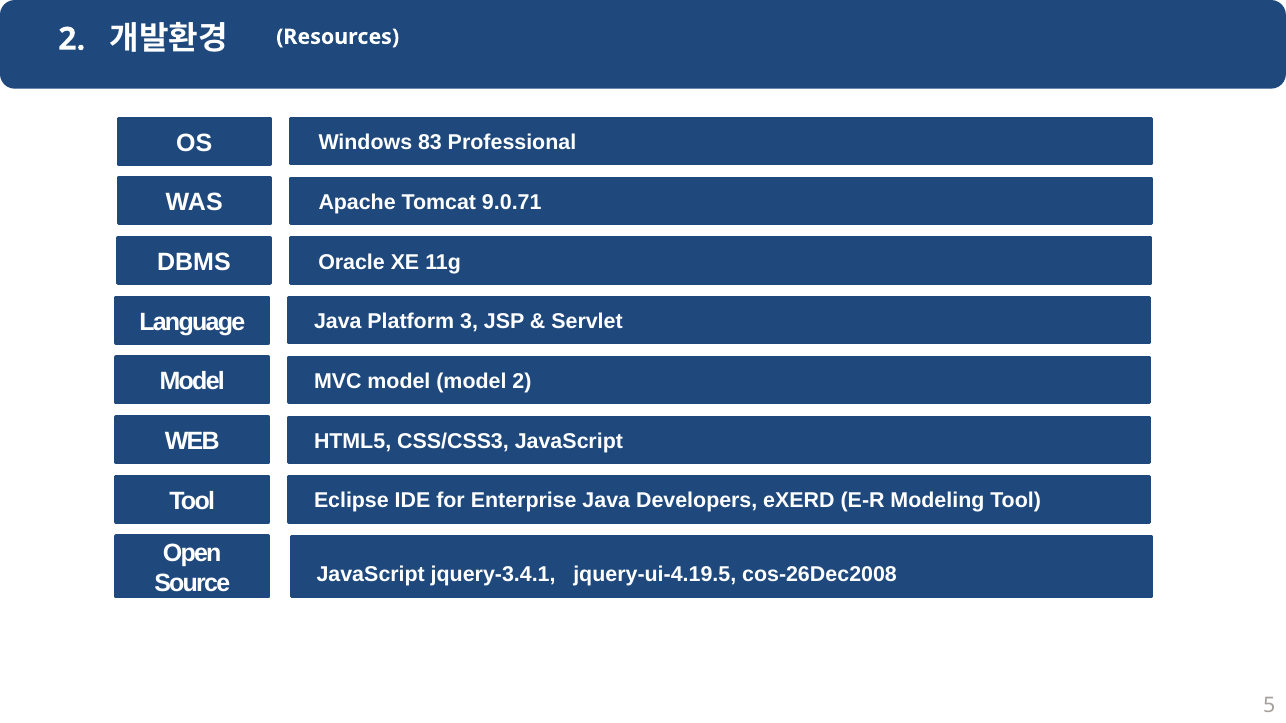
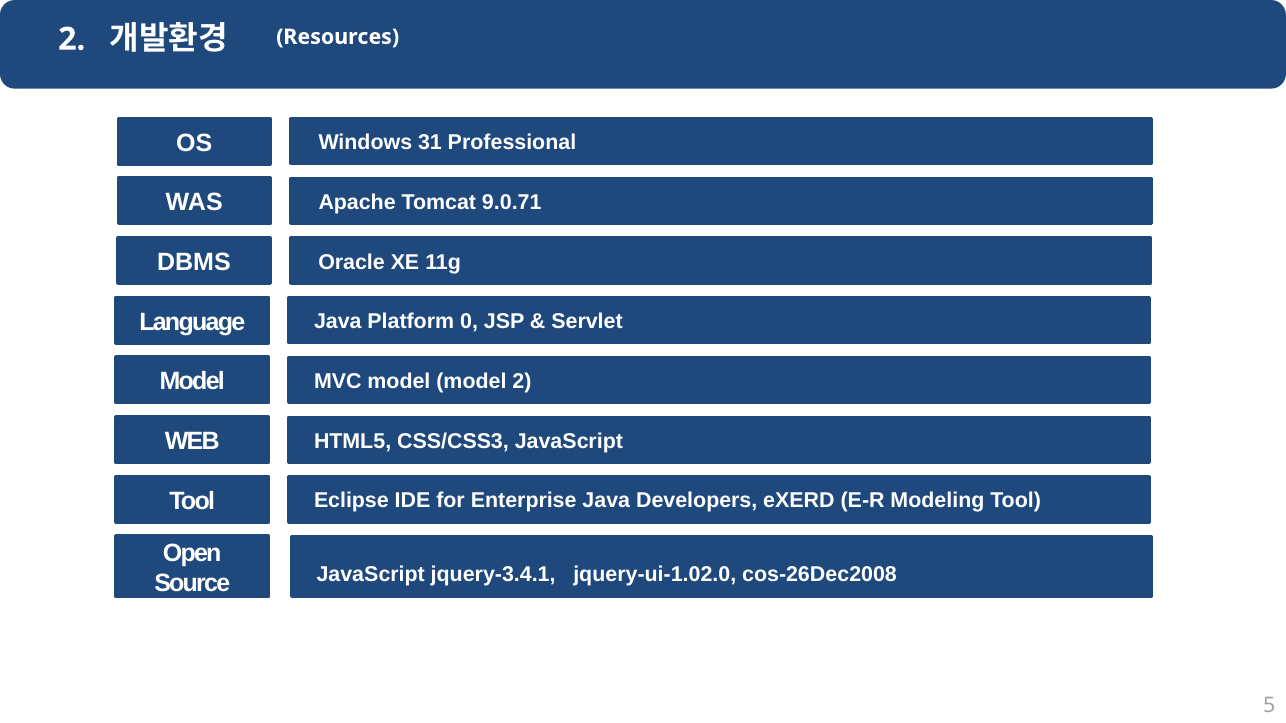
83: 83 -> 31
3: 3 -> 0
jquery-ui-4.19.5: jquery-ui-4.19.5 -> jquery-ui-1.02.0
